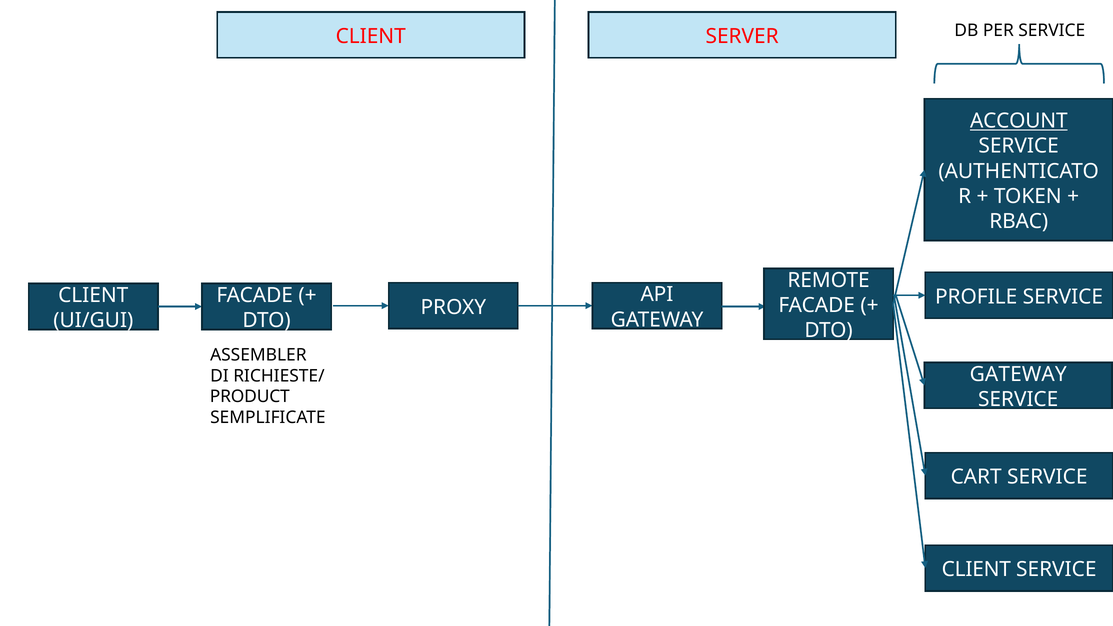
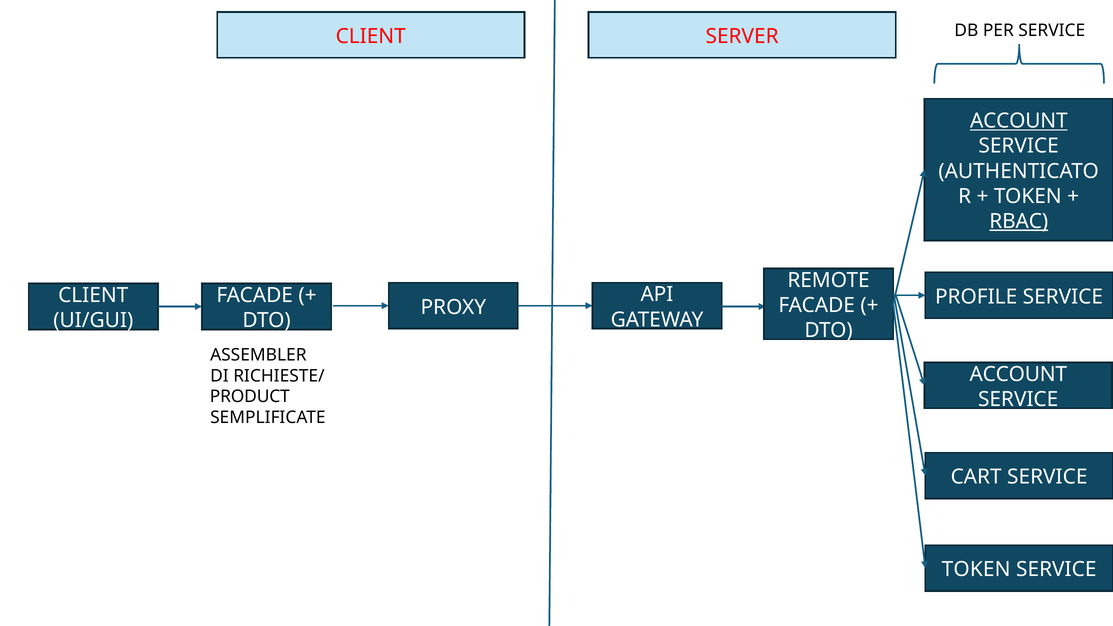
RBAC underline: none -> present
GATEWAY at (1018, 374): GATEWAY -> ACCOUNT
CLIENT at (976, 570): CLIENT -> TOKEN
